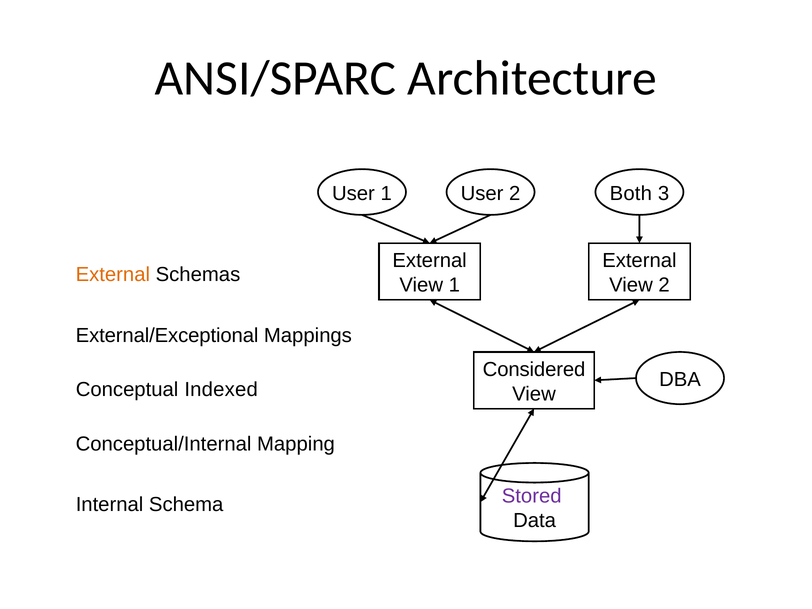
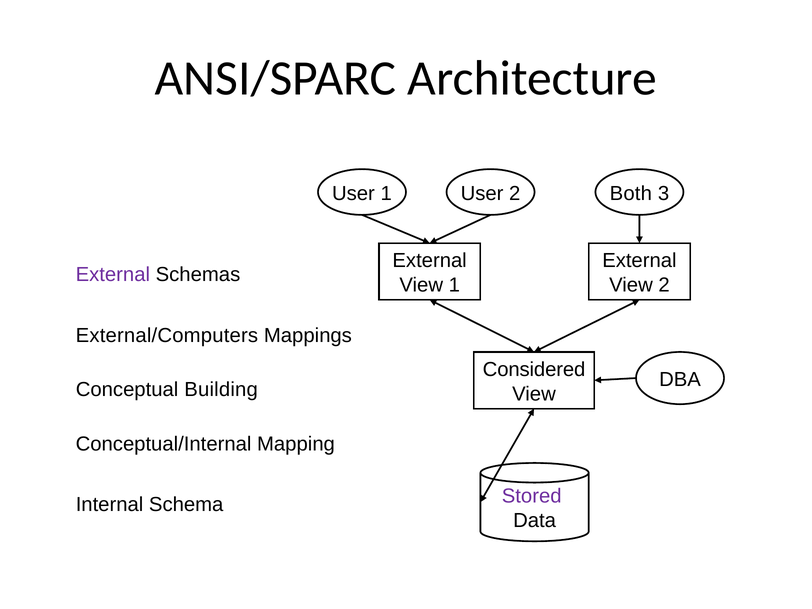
External at (113, 275) colour: orange -> purple
External/Exceptional: External/Exceptional -> External/Computers
Indexed: Indexed -> Building
